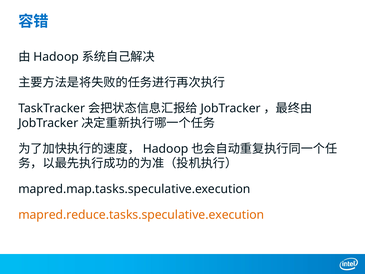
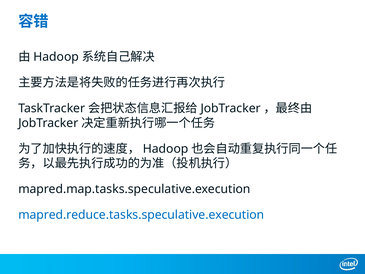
mapred.reduce.tasks.speculative.execution colour: orange -> blue
